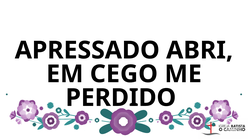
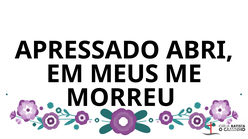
CEGO: CEGO -> MEUS
PERDIDO: PERDIDO -> MORREU
